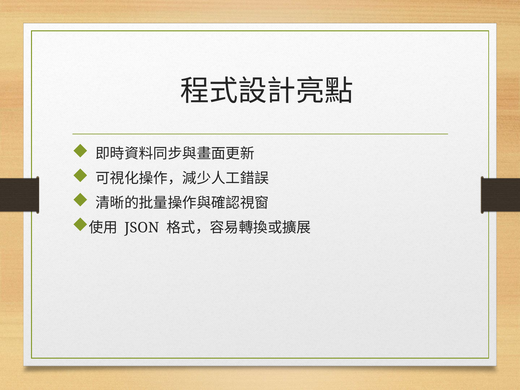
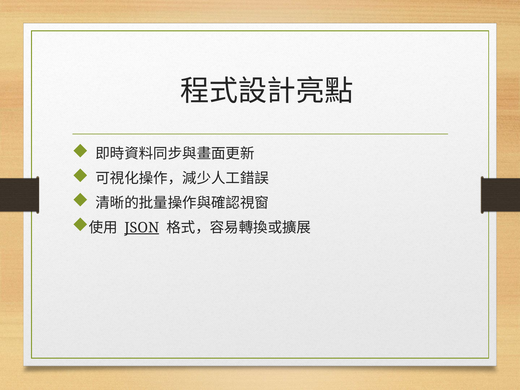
JSON underline: none -> present
